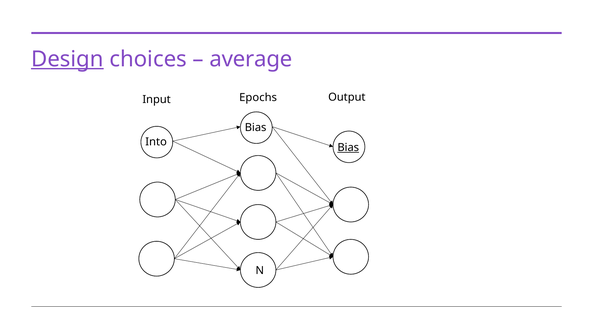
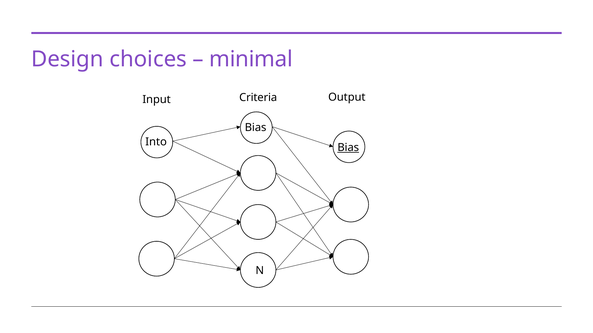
Design underline: present -> none
average: average -> minimal
Epochs: Epochs -> Criteria
